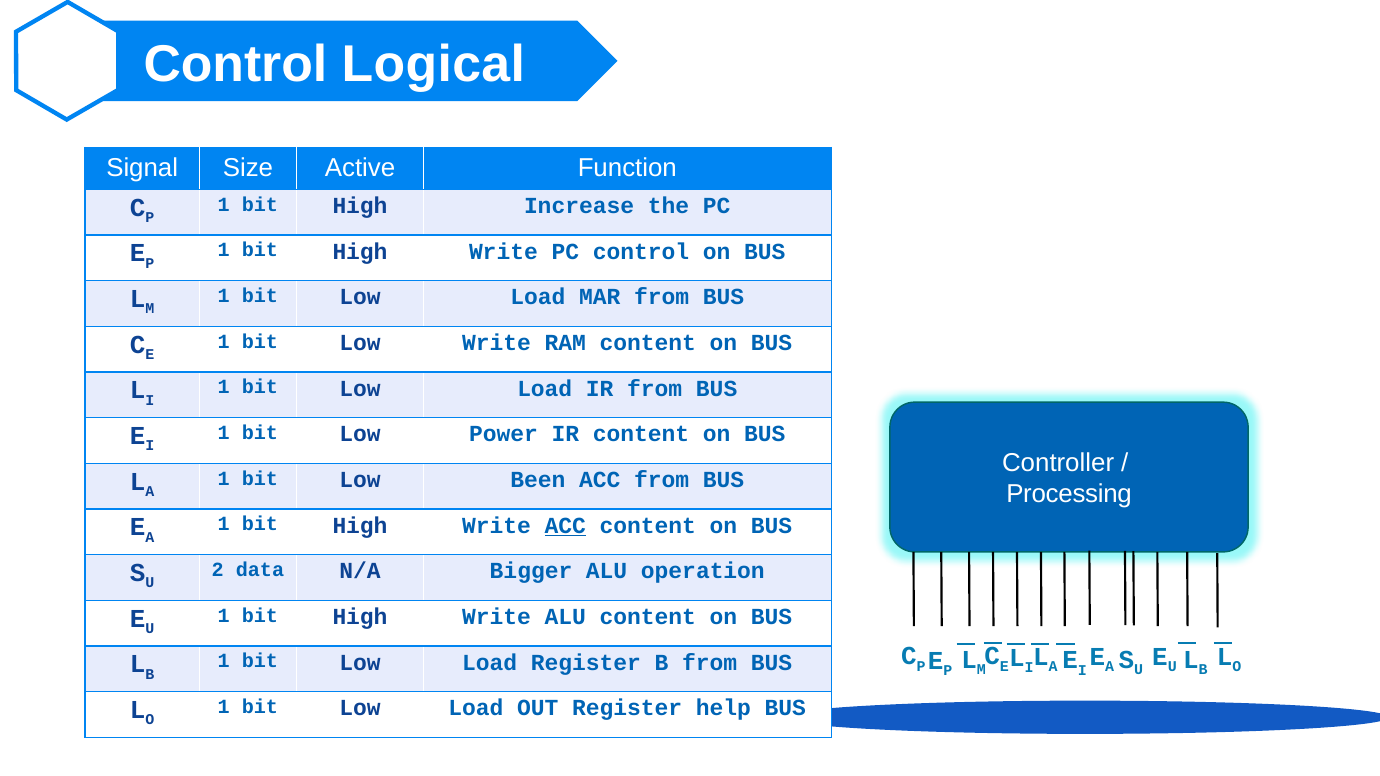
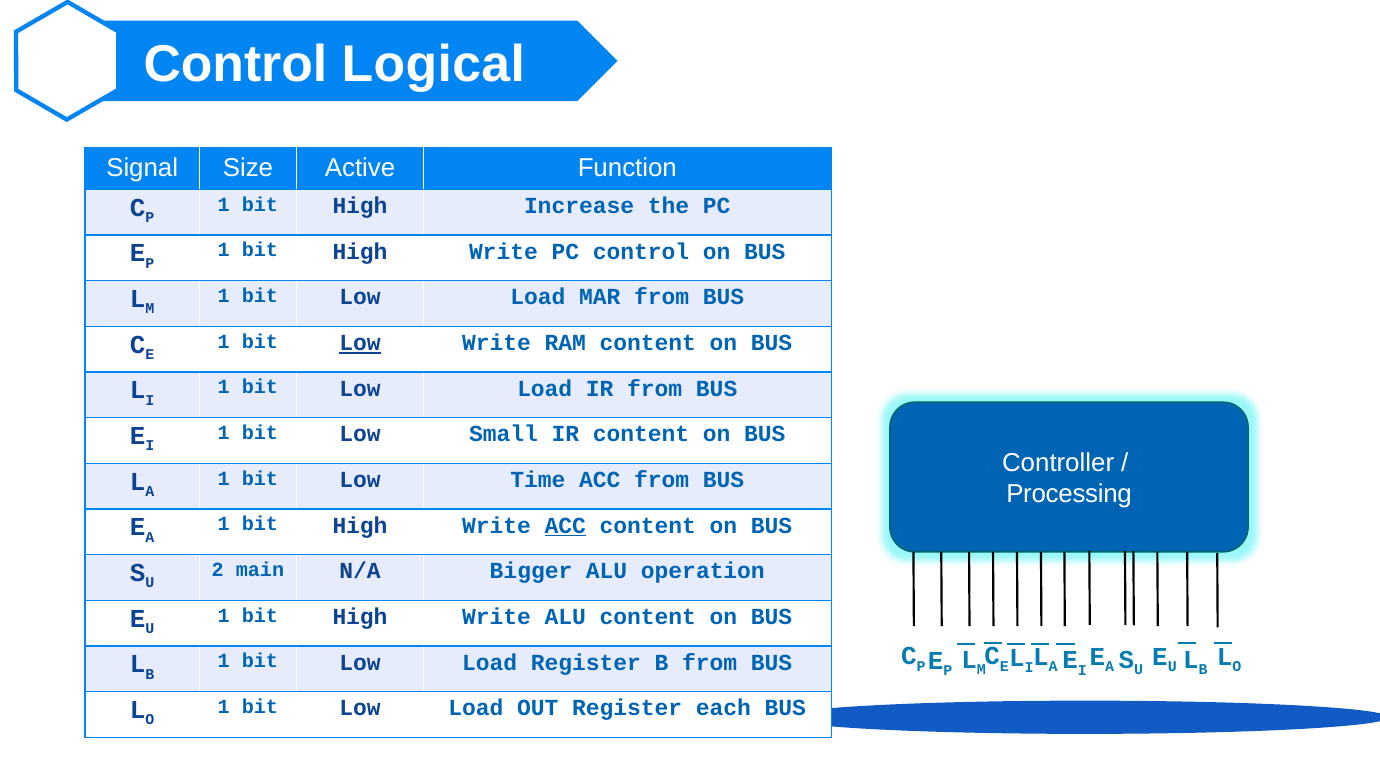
Low at (360, 343) underline: none -> present
Power: Power -> Small
Been: Been -> Time
data: data -> main
help: help -> each
